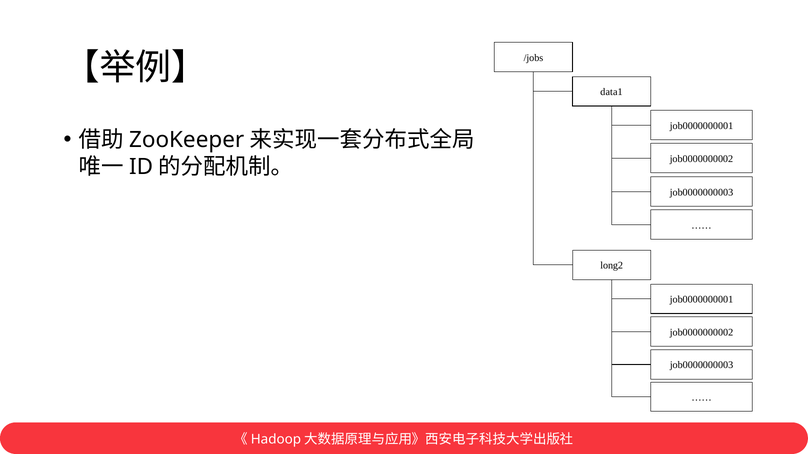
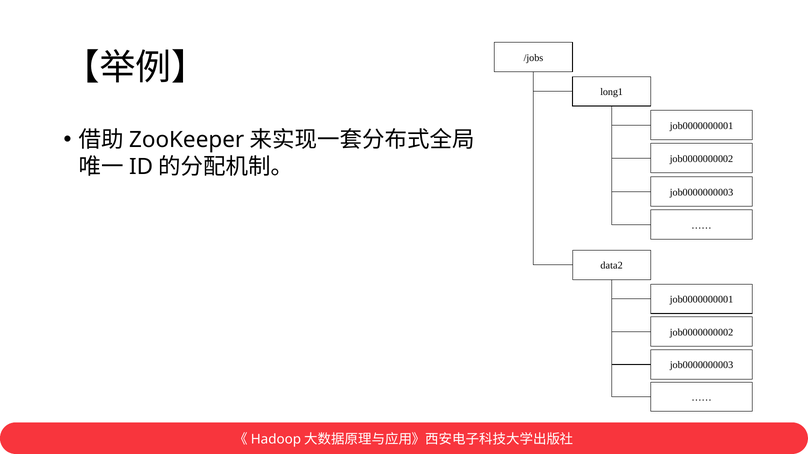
data1: data1 -> long1
long2: long2 -> data2
